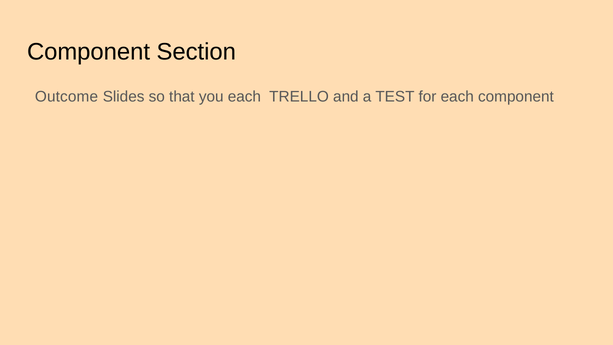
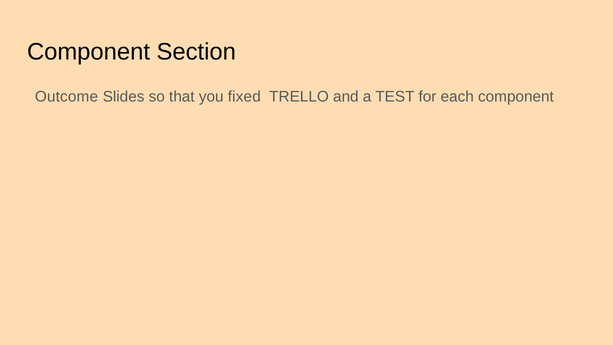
you each: each -> fixed
